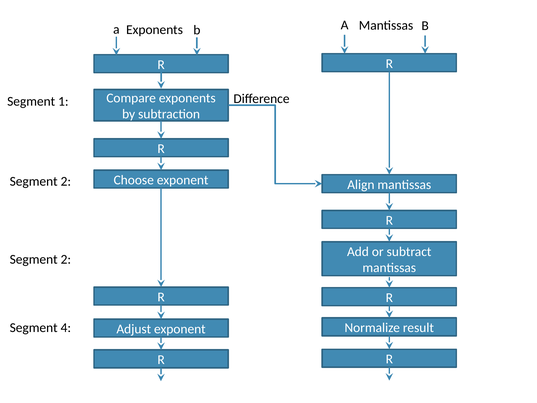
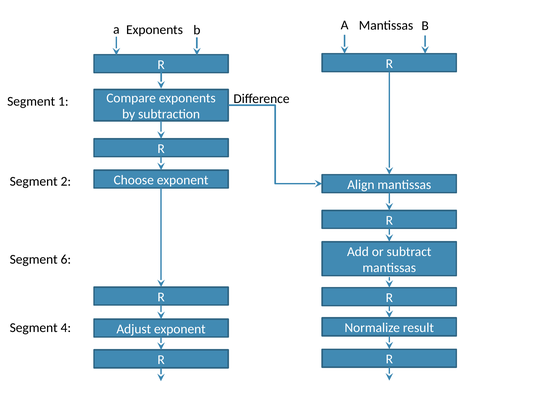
2 at (66, 259): 2 -> 6
